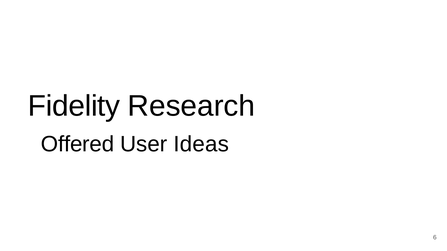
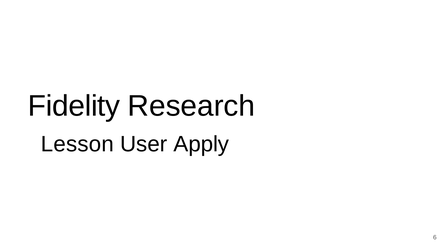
Offered: Offered -> Lesson
Ideas: Ideas -> Apply
